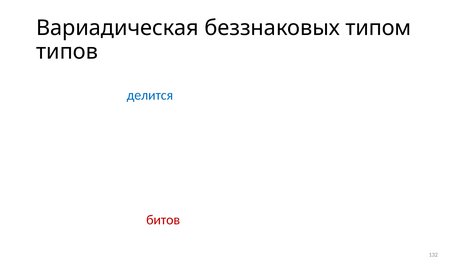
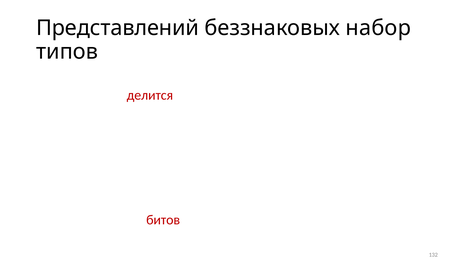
Вариадическая: Вариадическая -> Представлений
типом: типом -> набор
делится colour: blue -> red
